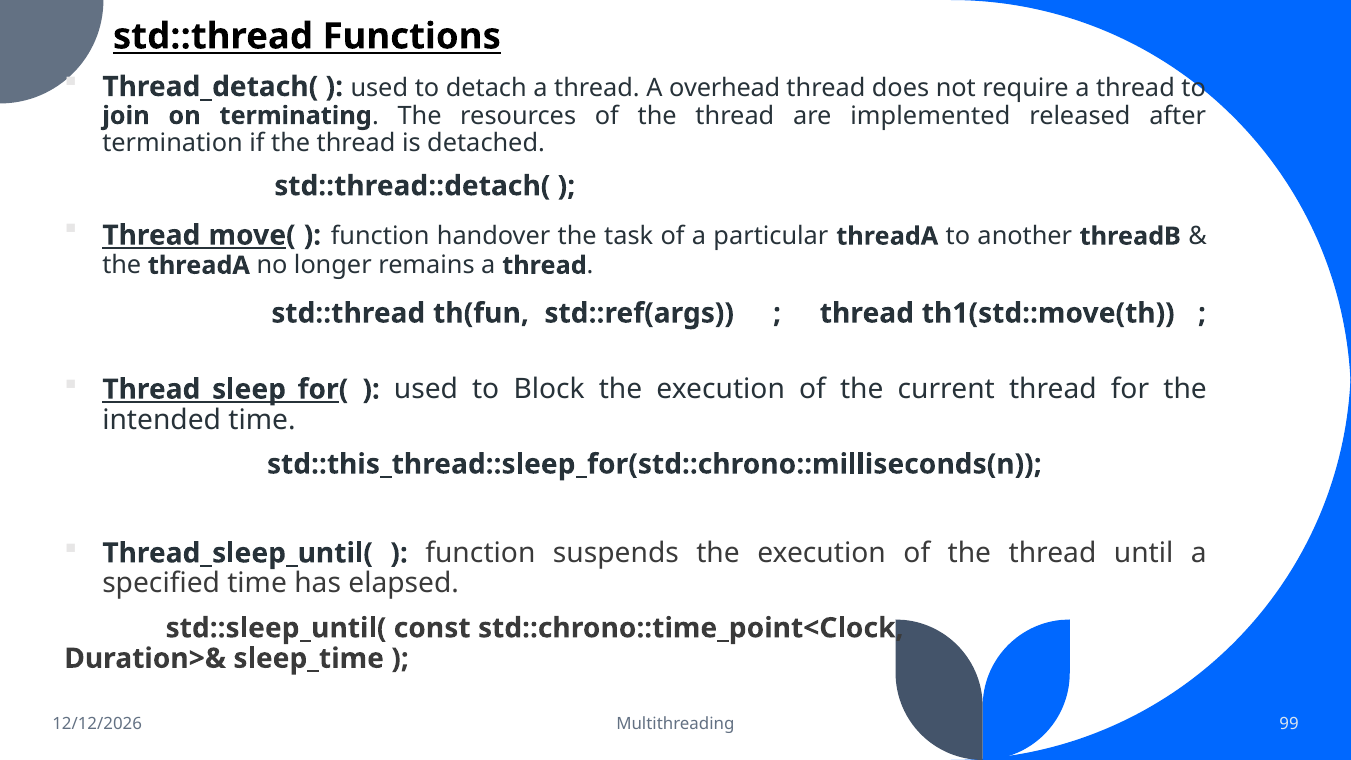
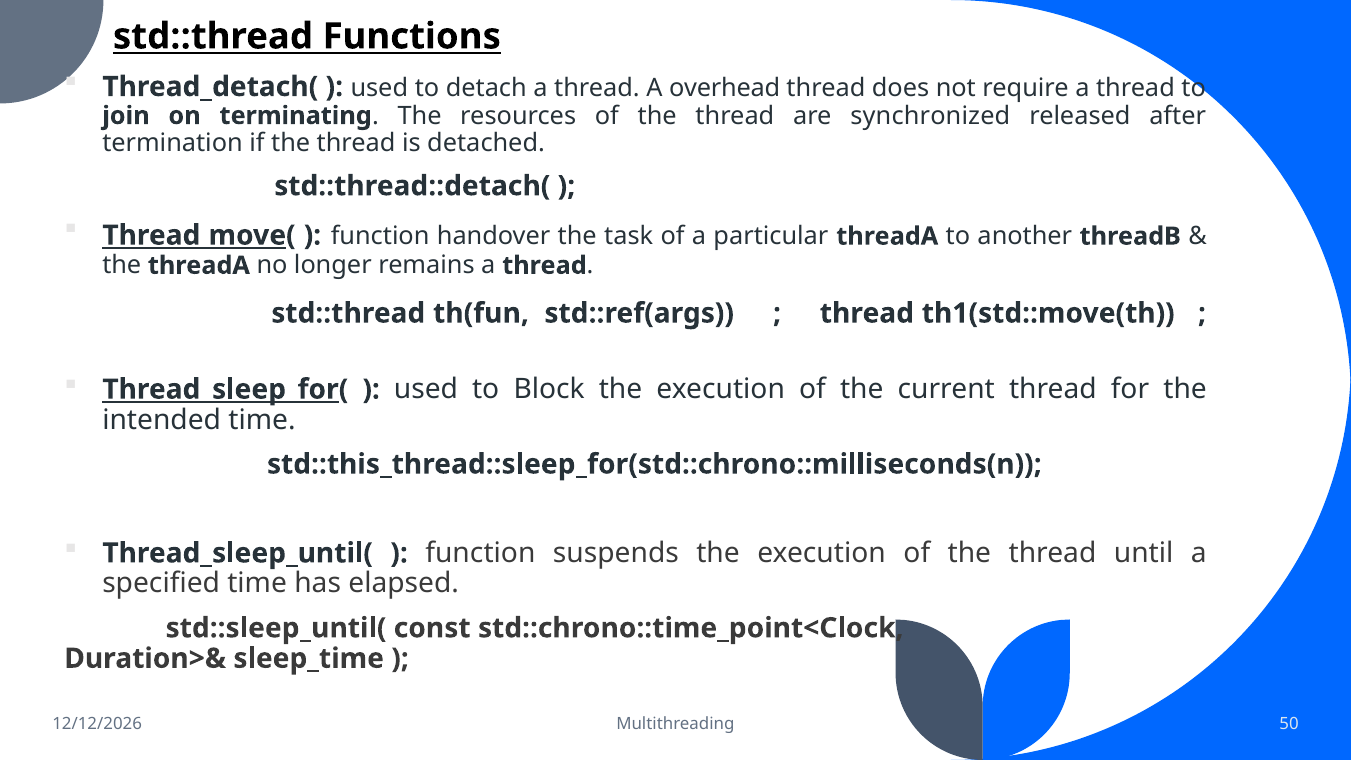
implemented: implemented -> synchronized
99: 99 -> 50
